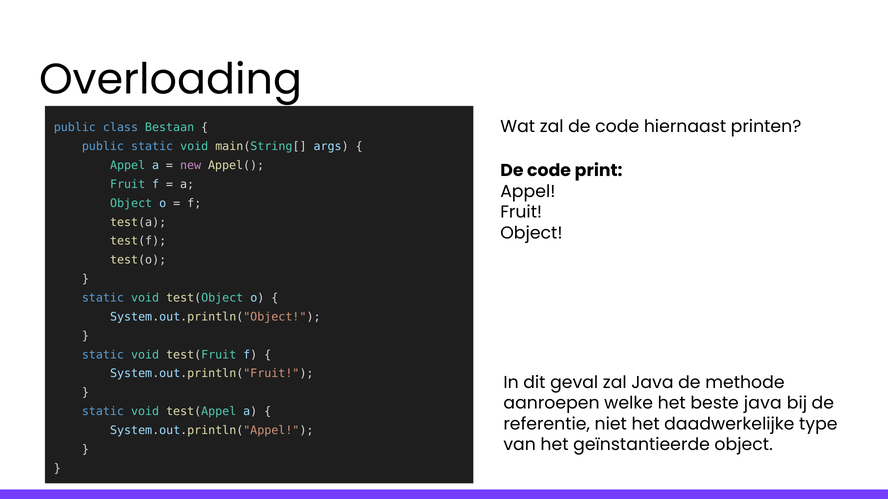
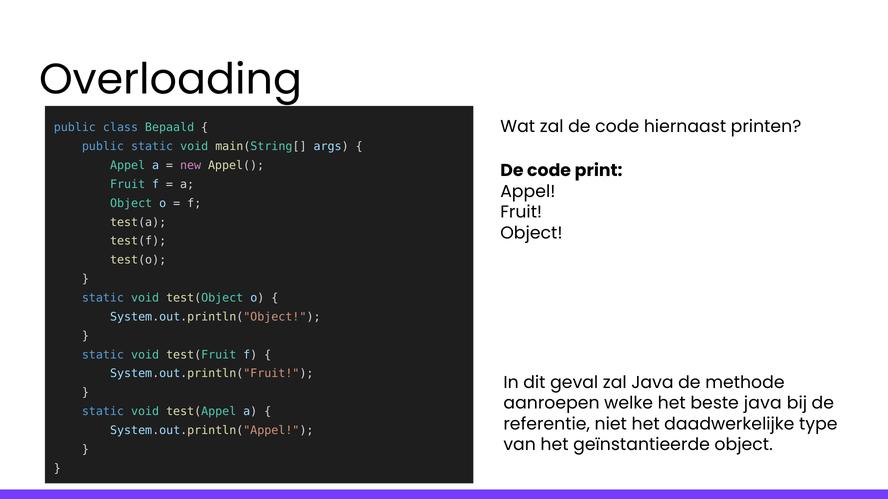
Bestaan: Bestaan -> Bepaald
